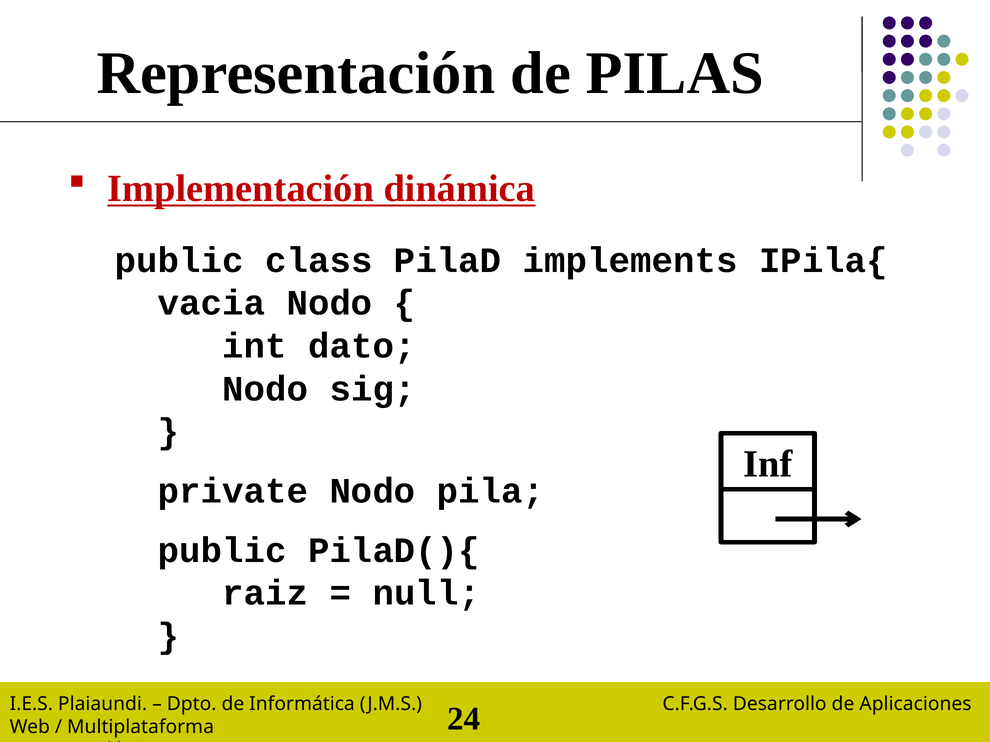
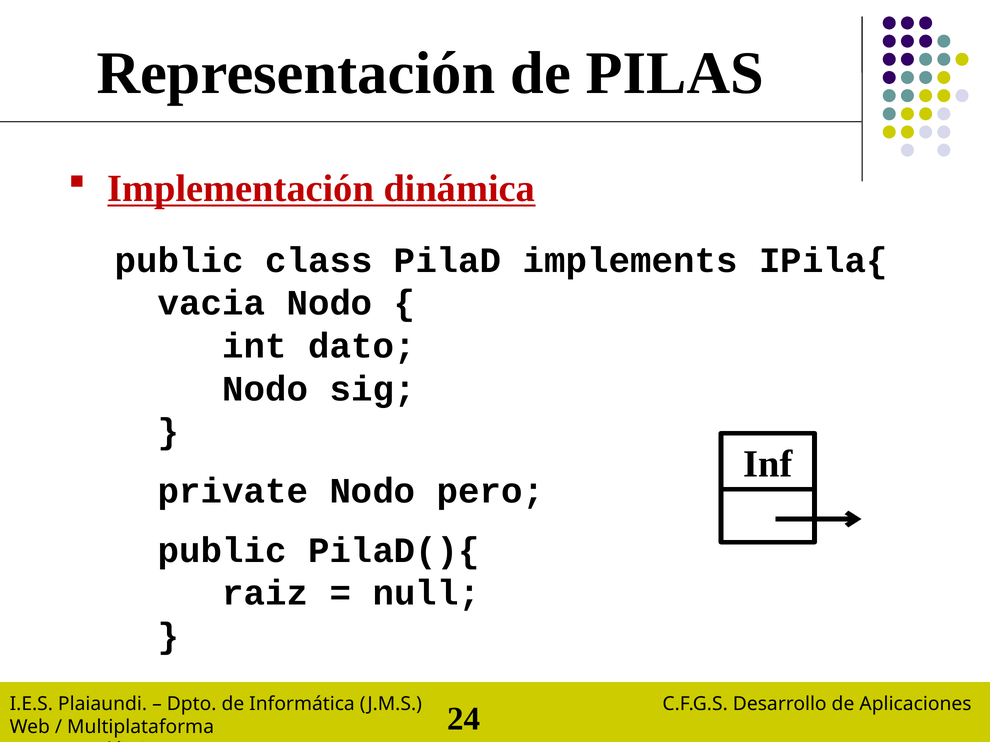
pila: pila -> pero
